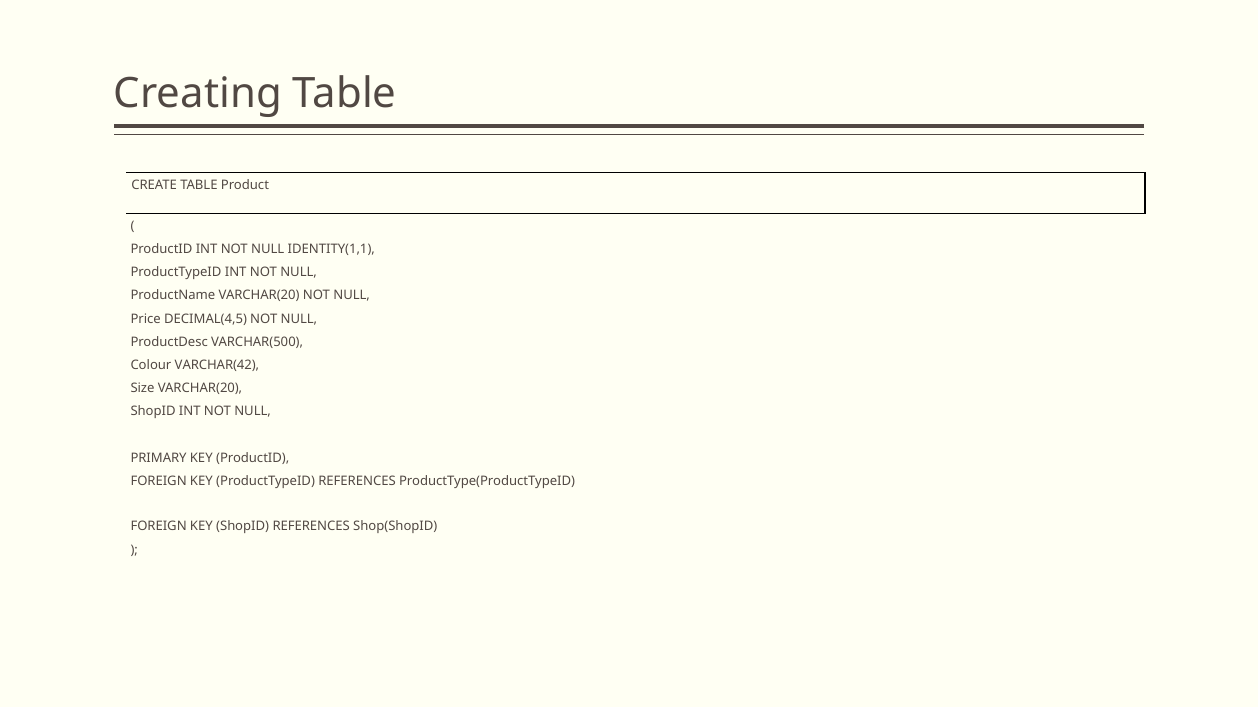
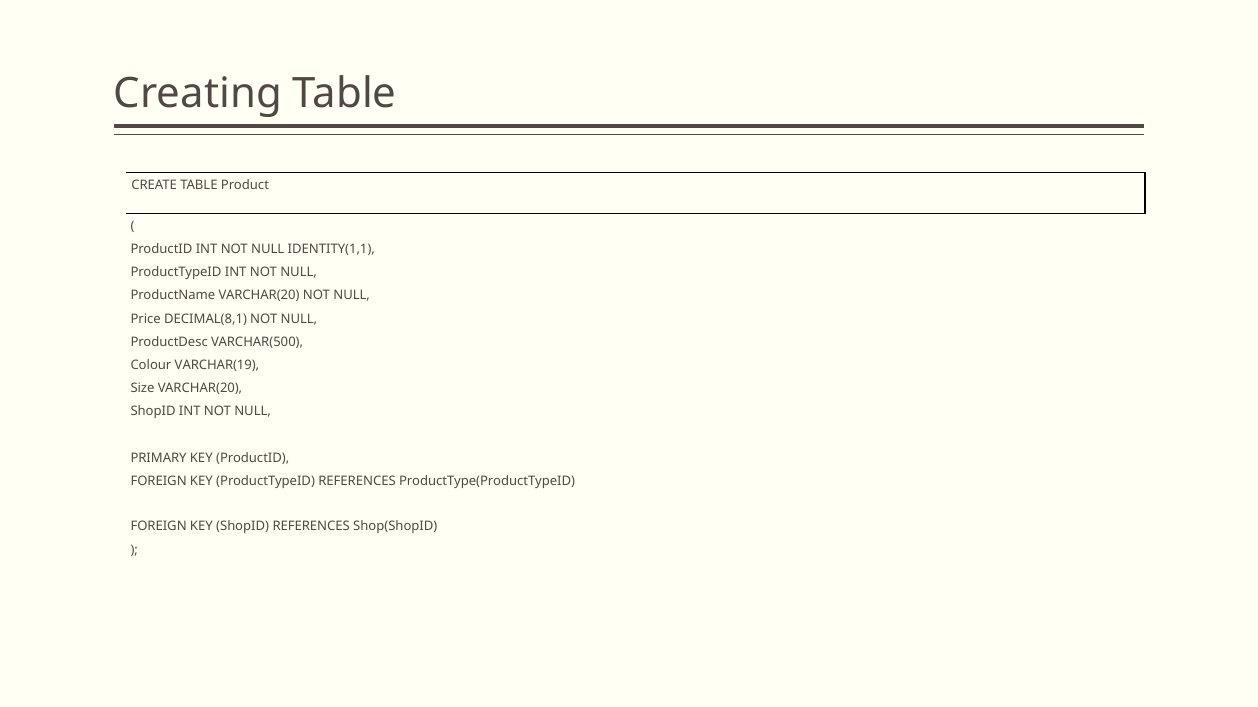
DECIMAL(4,5: DECIMAL(4,5 -> DECIMAL(8,1
VARCHAR(42: VARCHAR(42 -> VARCHAR(19
